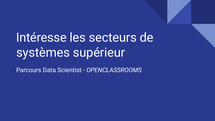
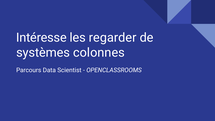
secteurs: secteurs -> regarder
supérieur: supérieur -> colonnes
